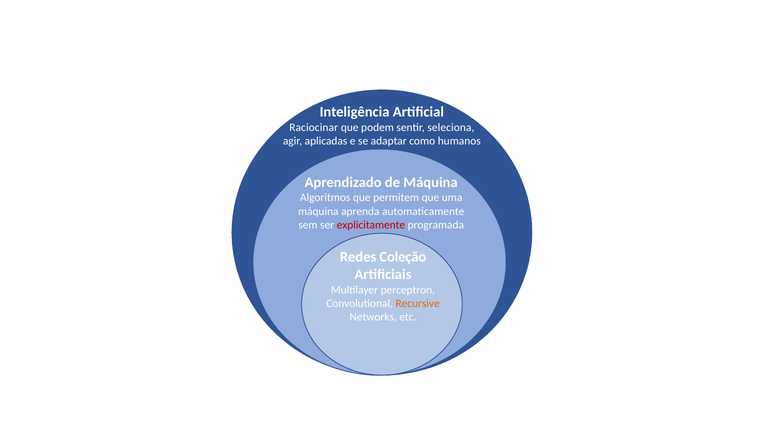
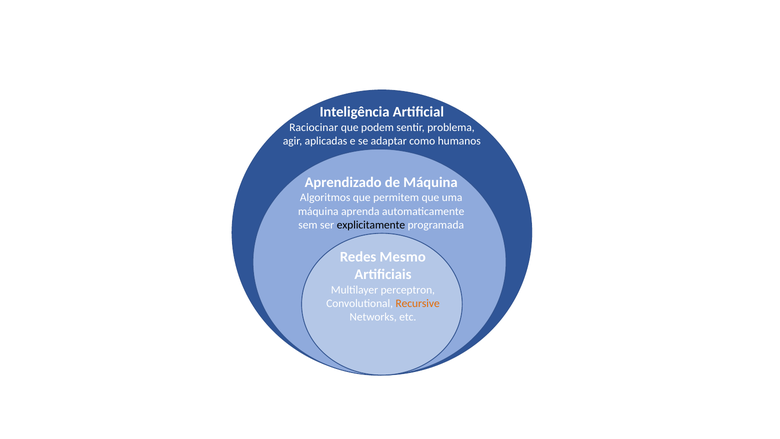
seleciona: seleciona -> problema
explicitamente colour: red -> black
Coleção: Coleção -> Mesmo
